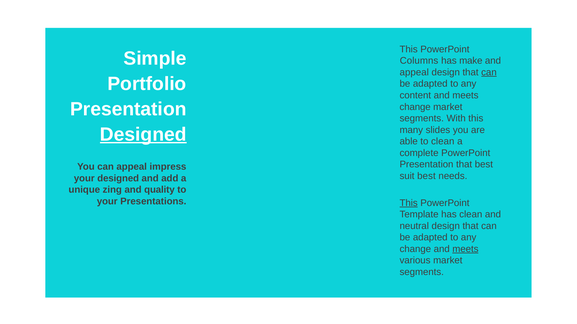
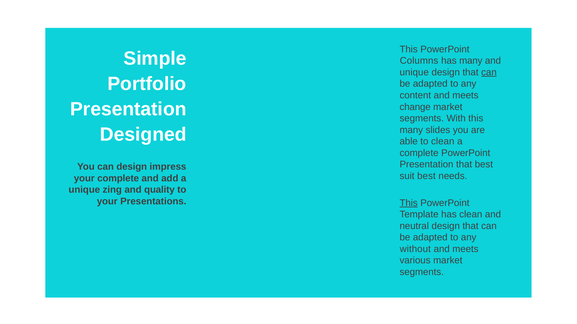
has make: make -> many
appeal at (414, 72): appeal -> unique
Designed at (143, 135) underline: present -> none
can appeal: appeal -> design
your designed: designed -> complete
change at (415, 249): change -> without
meets at (465, 249) underline: present -> none
